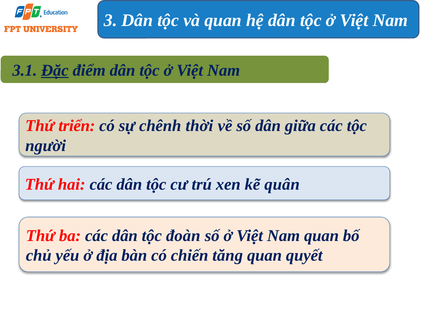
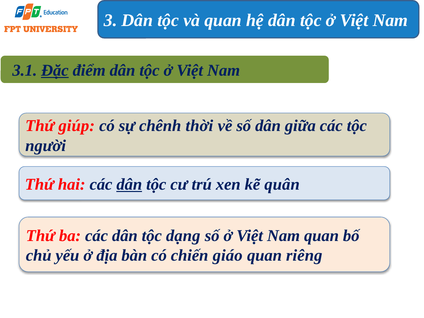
triển: triển -> giúp
dân at (129, 184) underline: none -> present
đoàn: đoàn -> dạng
tăng: tăng -> giáo
quyết: quyết -> riêng
